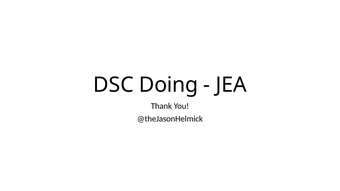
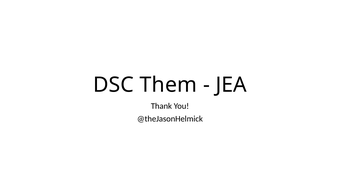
Doing: Doing -> Them
